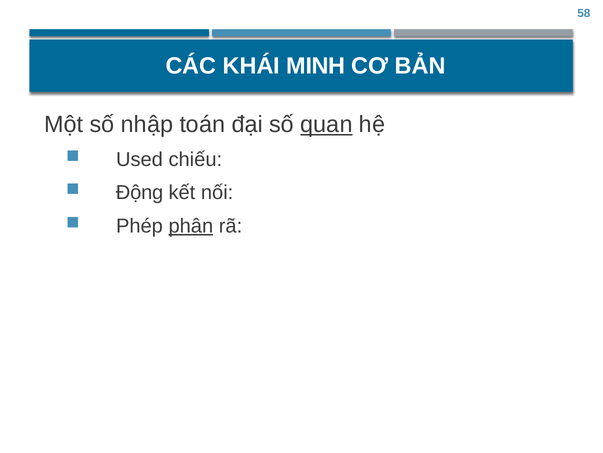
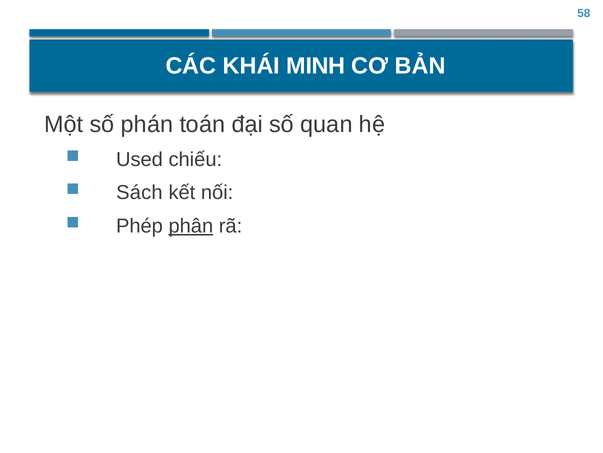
nhập: nhập -> phán
quan underline: present -> none
Động: Động -> Sách
